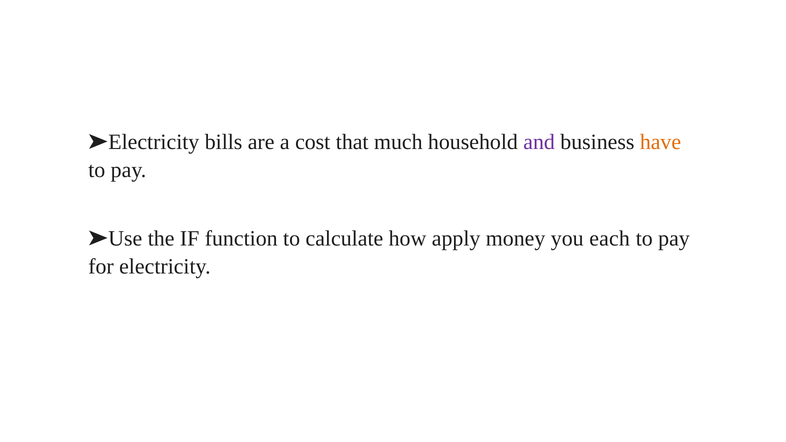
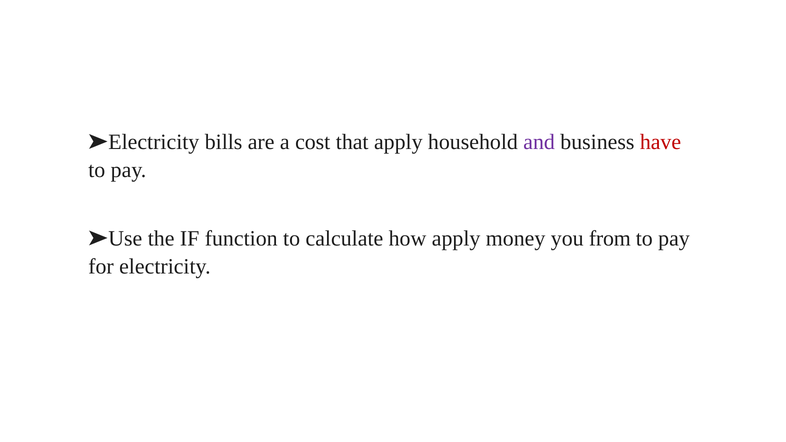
that much: much -> apply
have colour: orange -> red
each: each -> from
